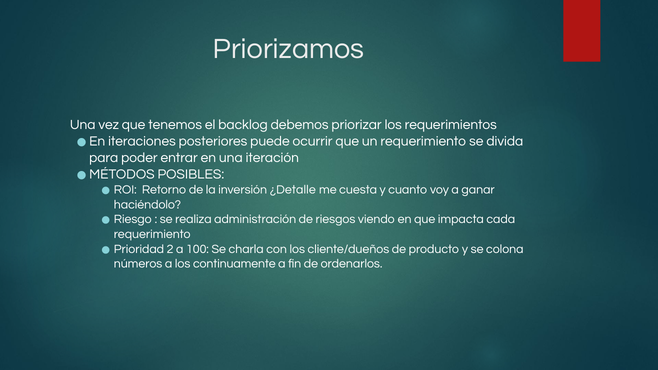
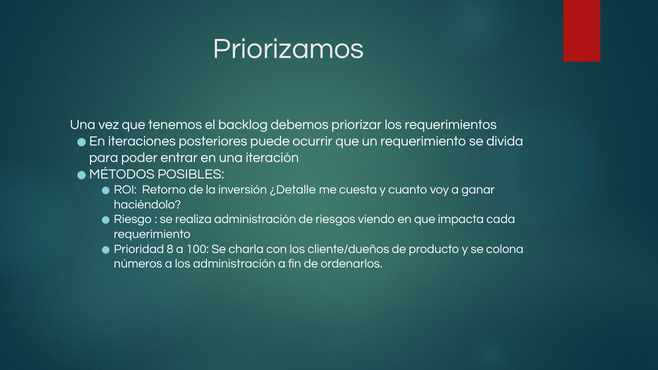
2: 2 -> 8
los continuamente: continuamente -> administración
